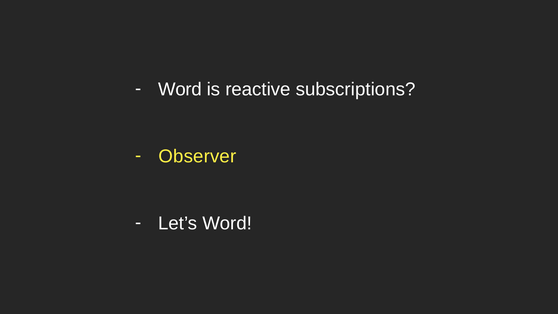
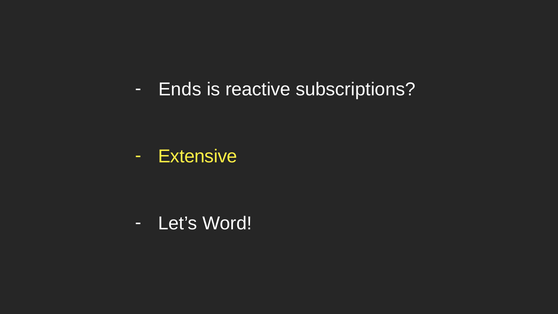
Word at (180, 89): Word -> Ends
Observer: Observer -> Extensive
